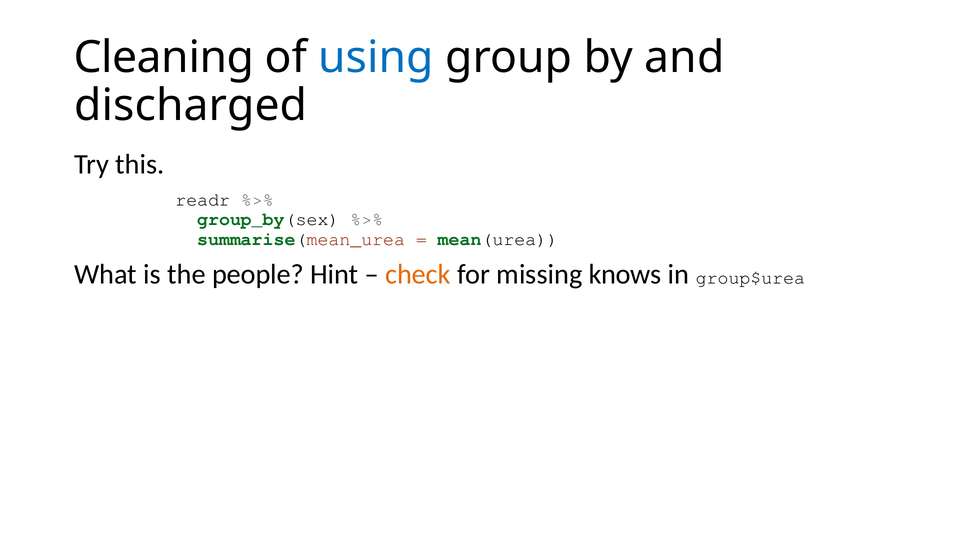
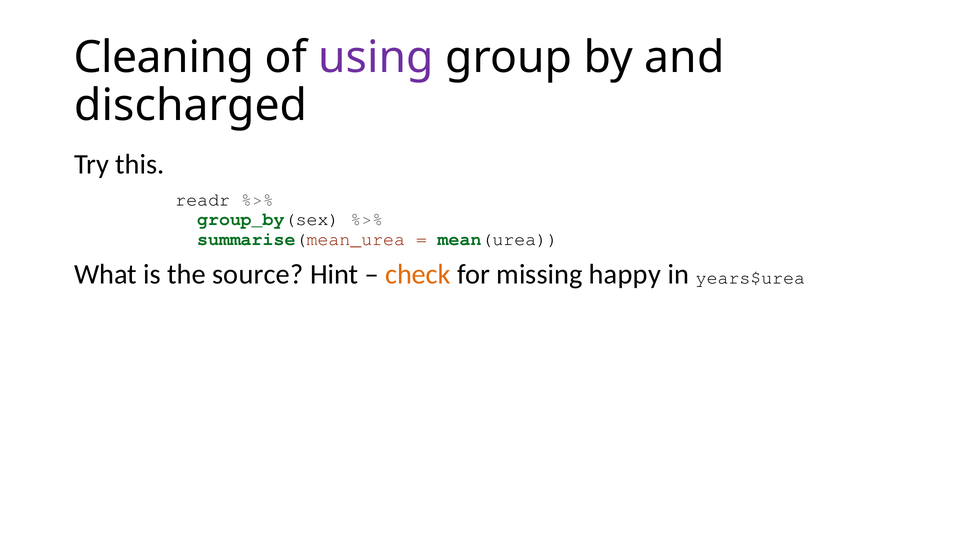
using colour: blue -> purple
people: people -> source
knows: knows -> happy
group$urea: group$urea -> years$urea
